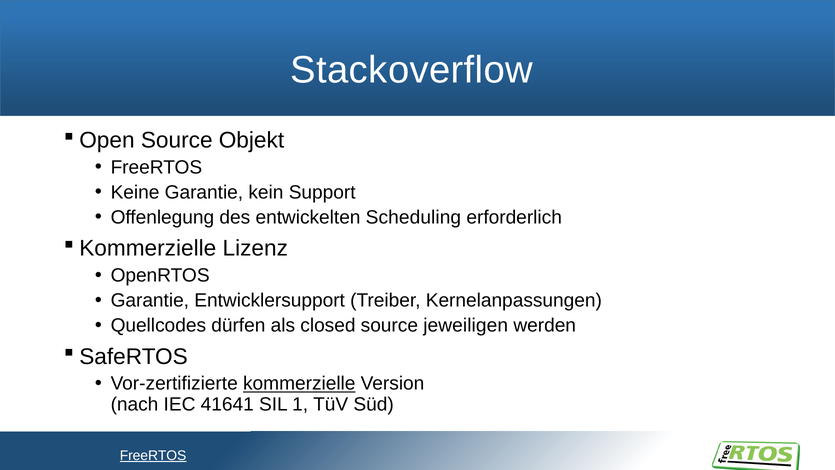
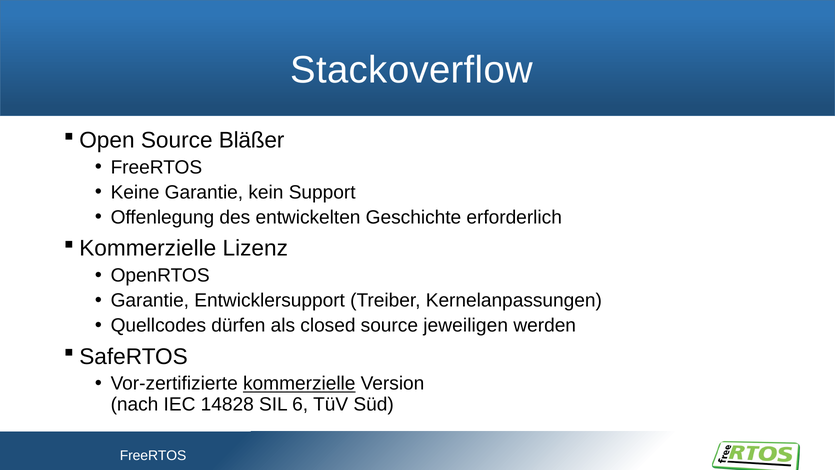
Objekt: Objekt -> Bläßer
Scheduling: Scheduling -> Geschichte
41641: 41641 -> 14828
1: 1 -> 6
FreeRTOS at (153, 455) underline: present -> none
